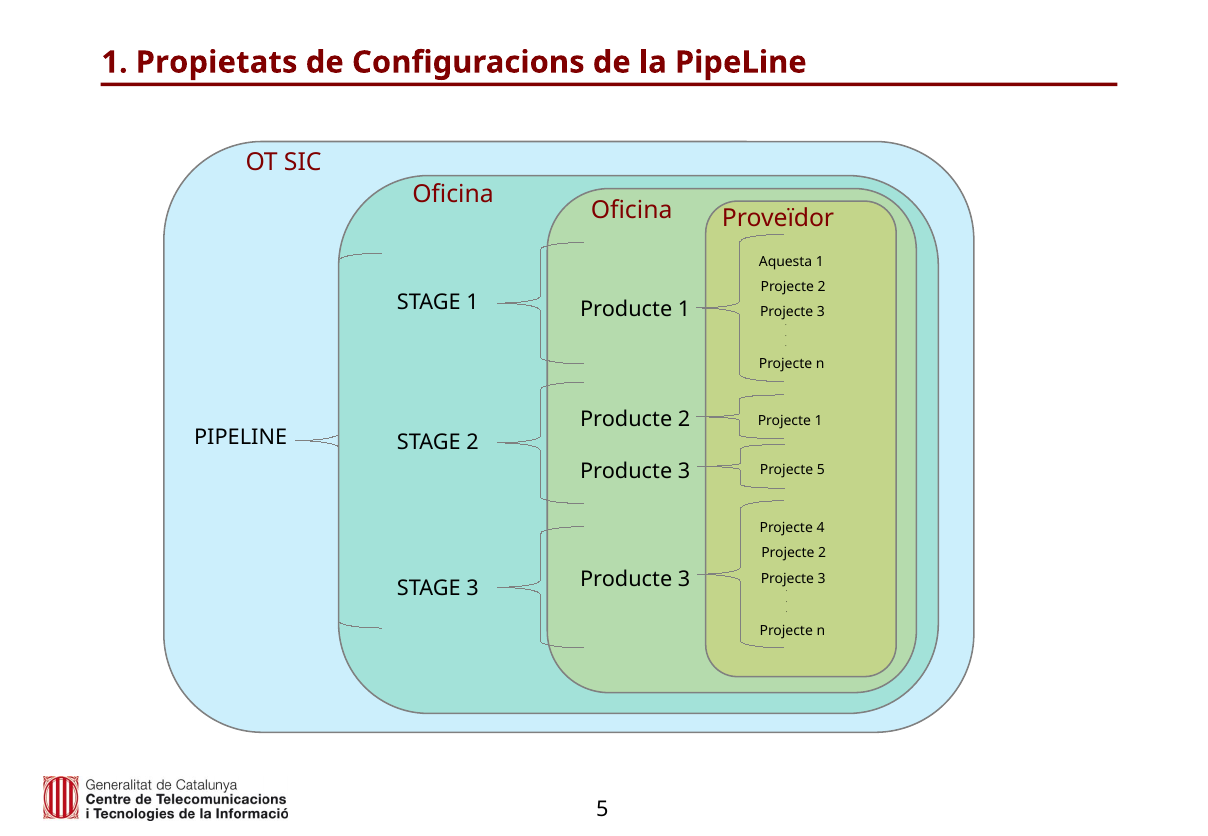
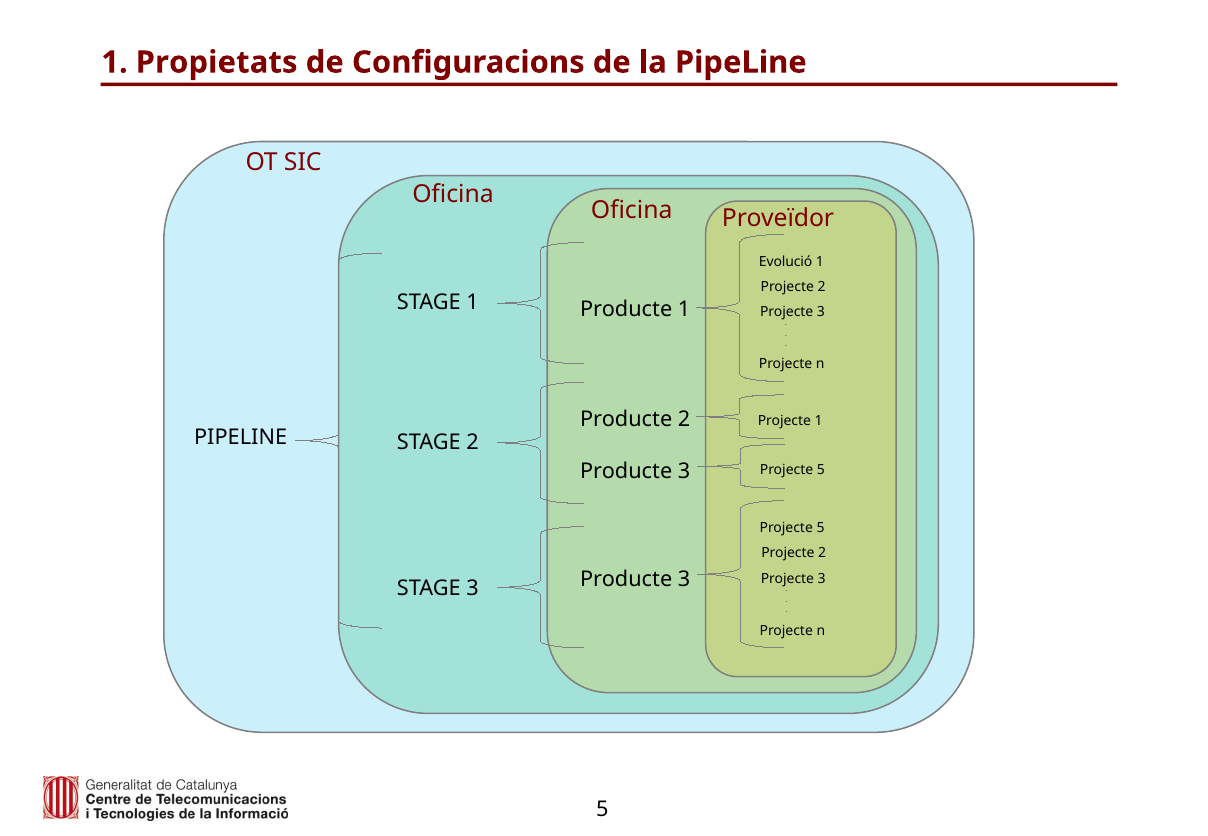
Aquesta: Aquesta -> Evolució
4 at (820, 528): 4 -> 5
